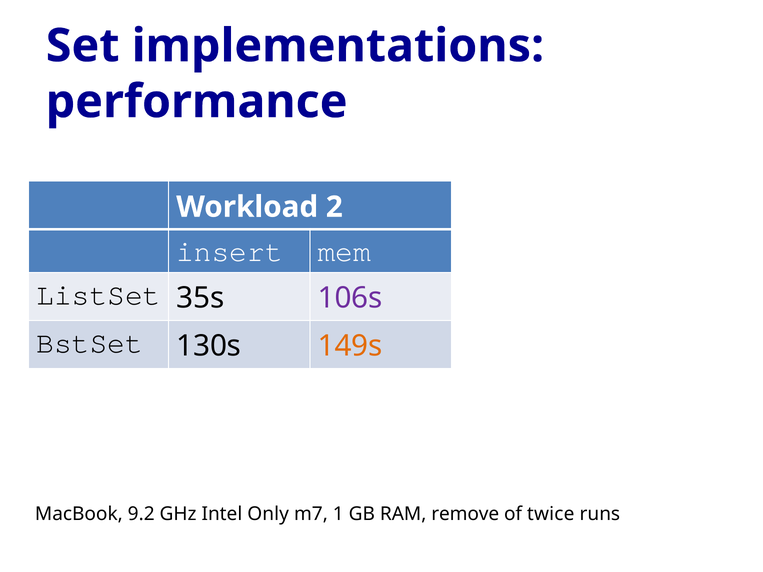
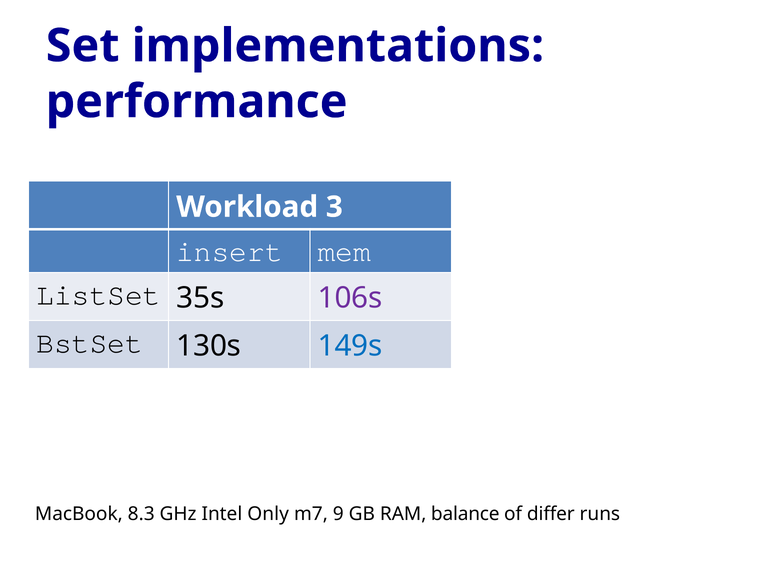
2: 2 -> 3
149s colour: orange -> blue
9.2: 9.2 -> 8.3
1: 1 -> 9
remove: remove -> balance
twice: twice -> differ
